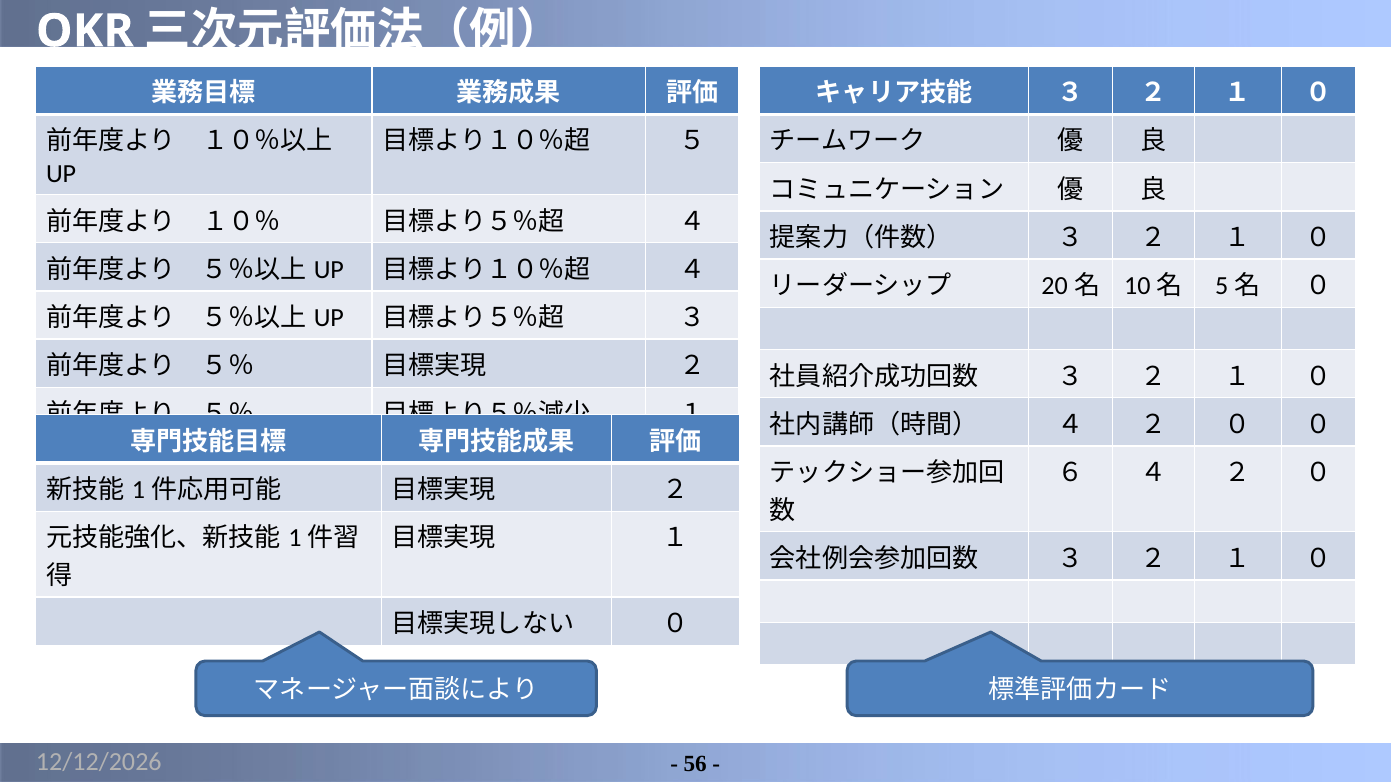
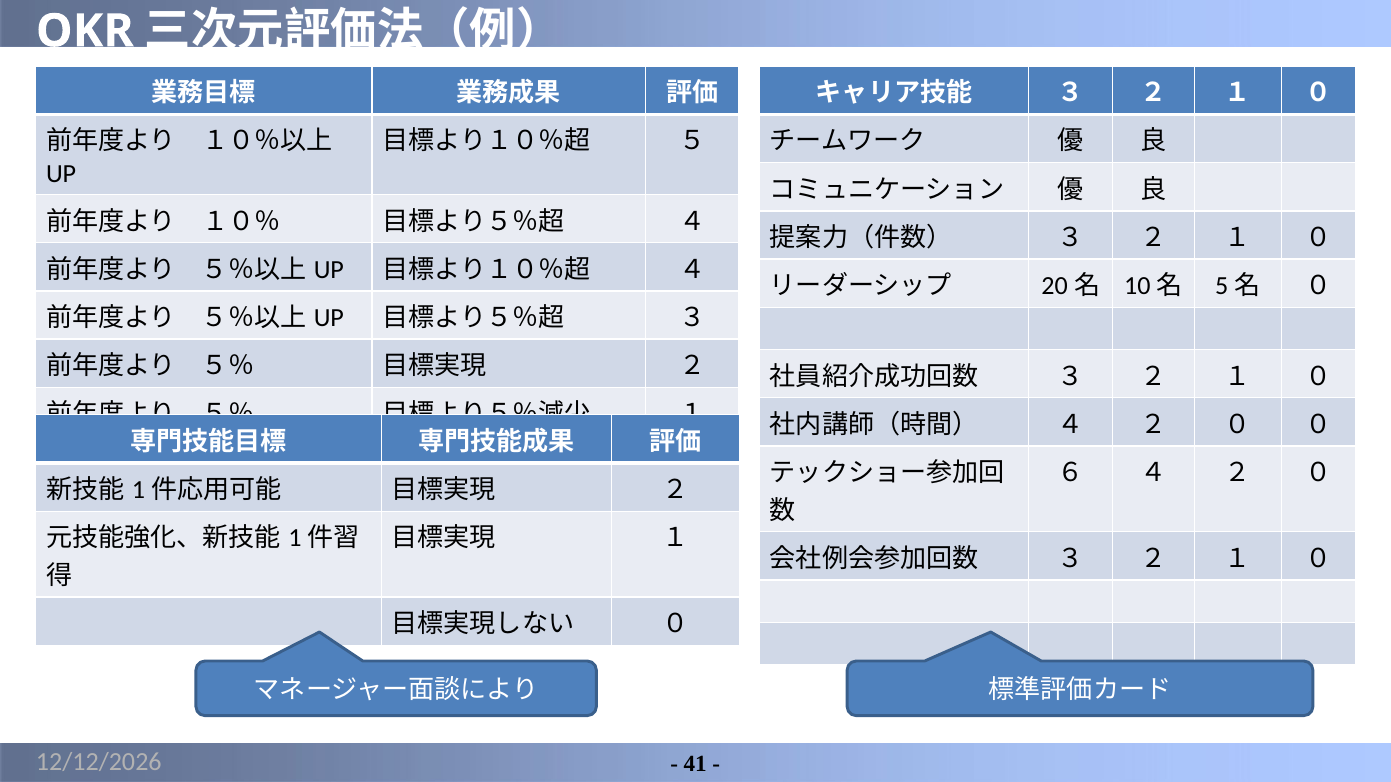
56: 56 -> 41
